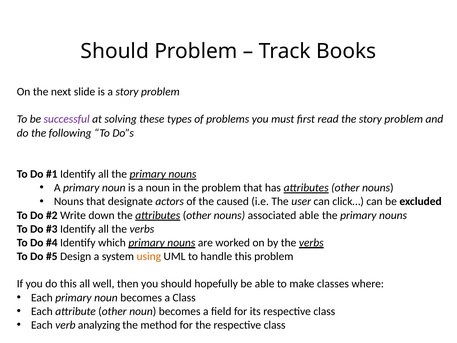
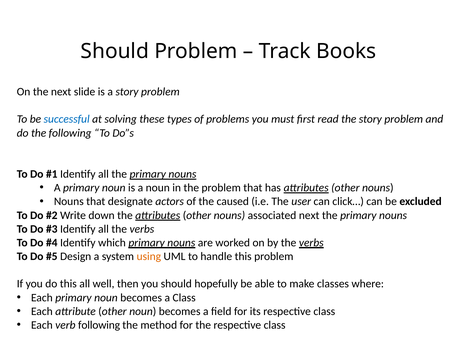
successful colour: purple -> blue
associated able: able -> next
verb analyzing: analyzing -> following
